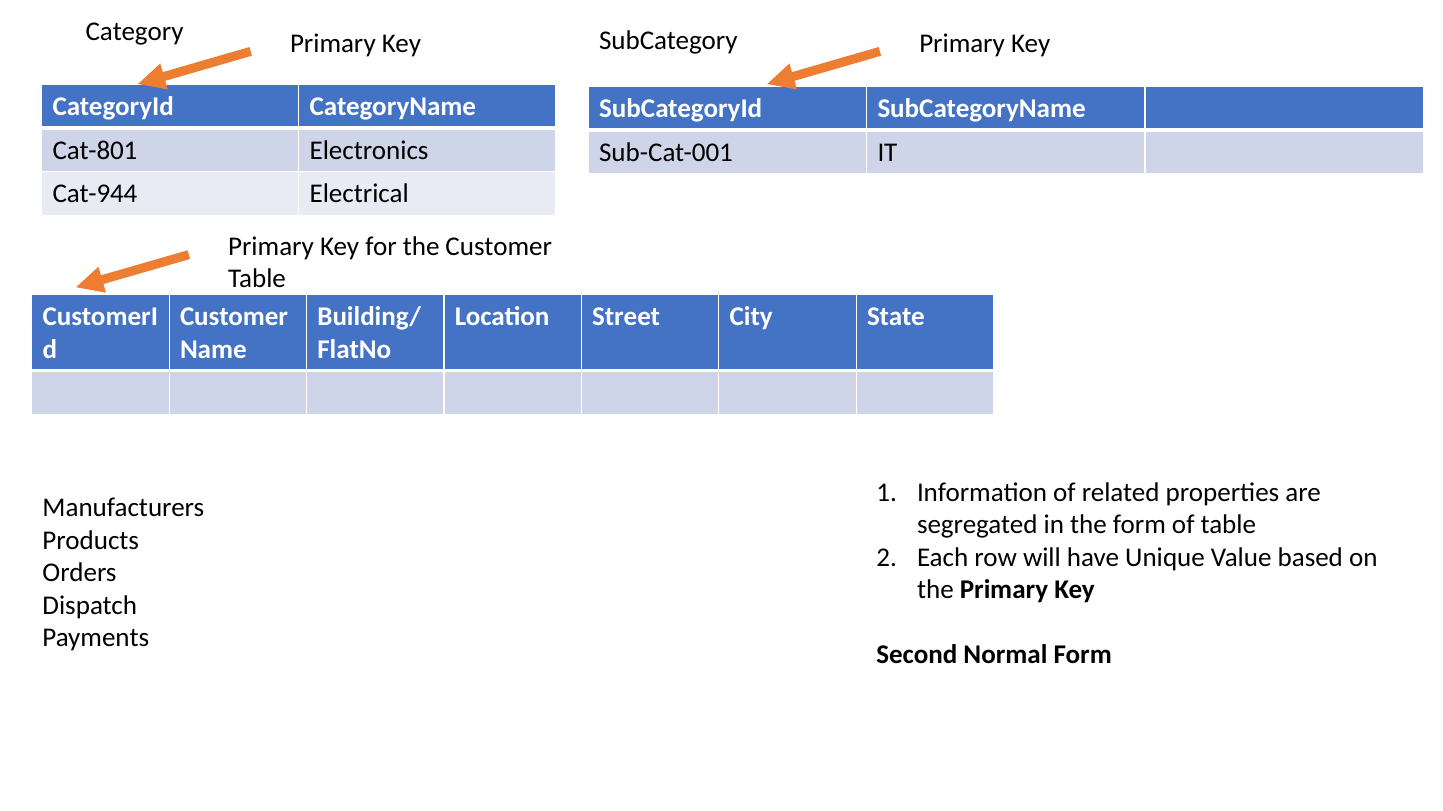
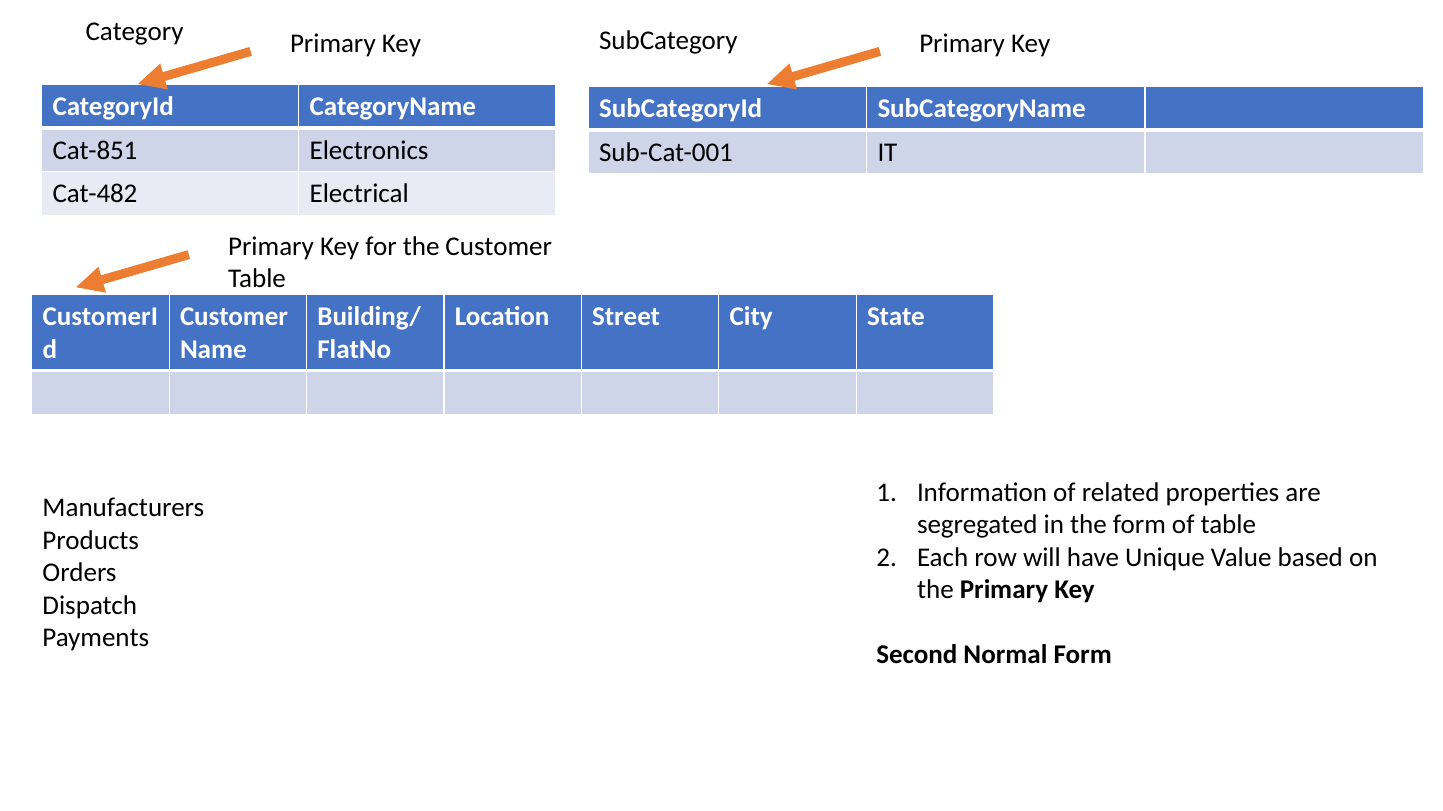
Cat-801: Cat-801 -> Cat-851
Cat-944: Cat-944 -> Cat-482
